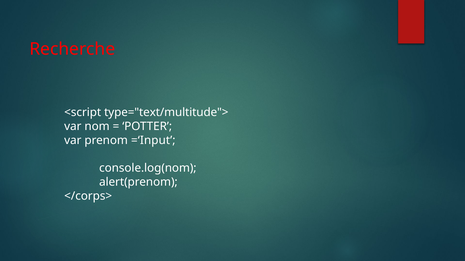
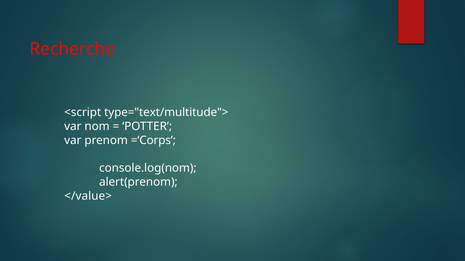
=‘Input: =‘Input -> =‘Corps
</corps>: </corps> -> </value>
